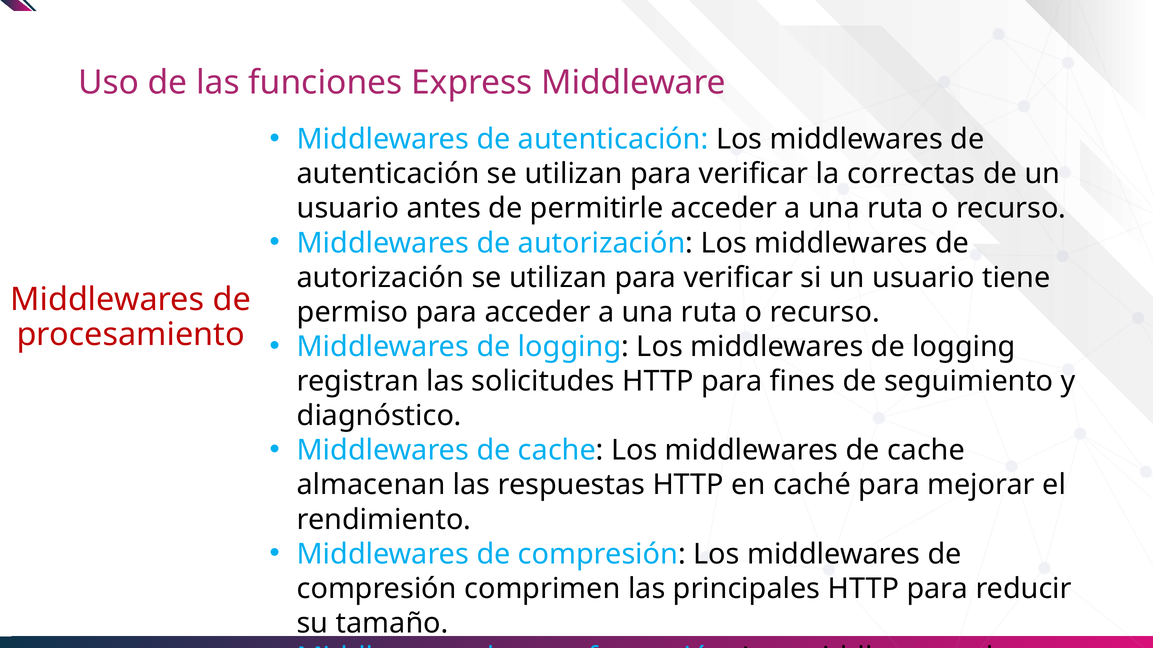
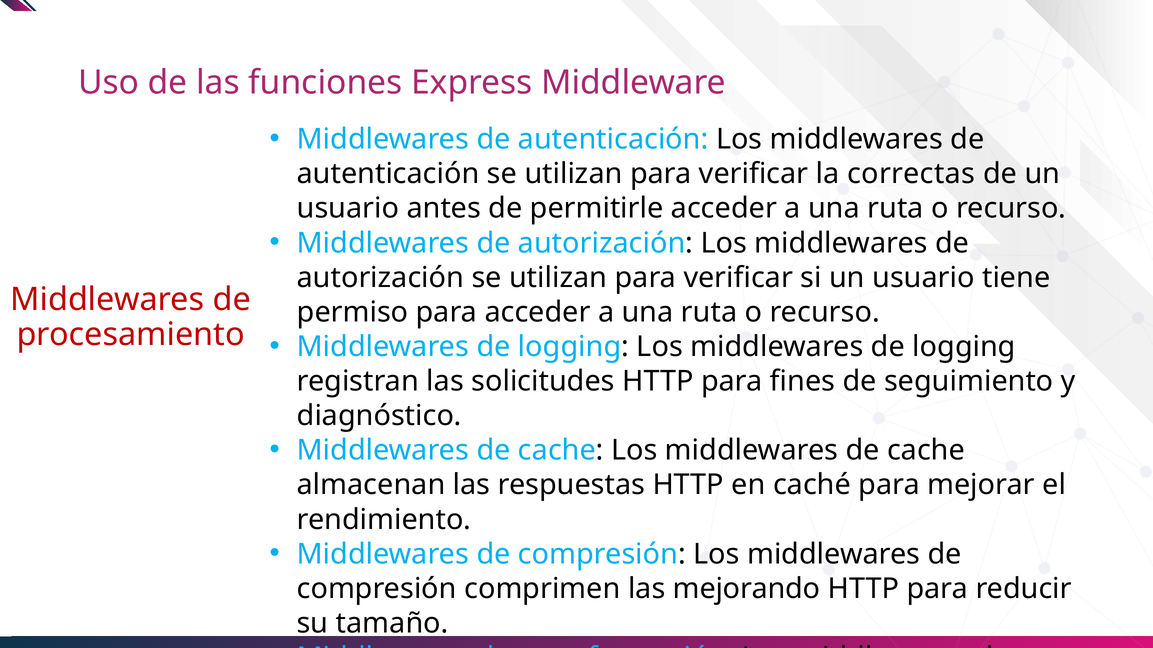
principales: principales -> mejorando
